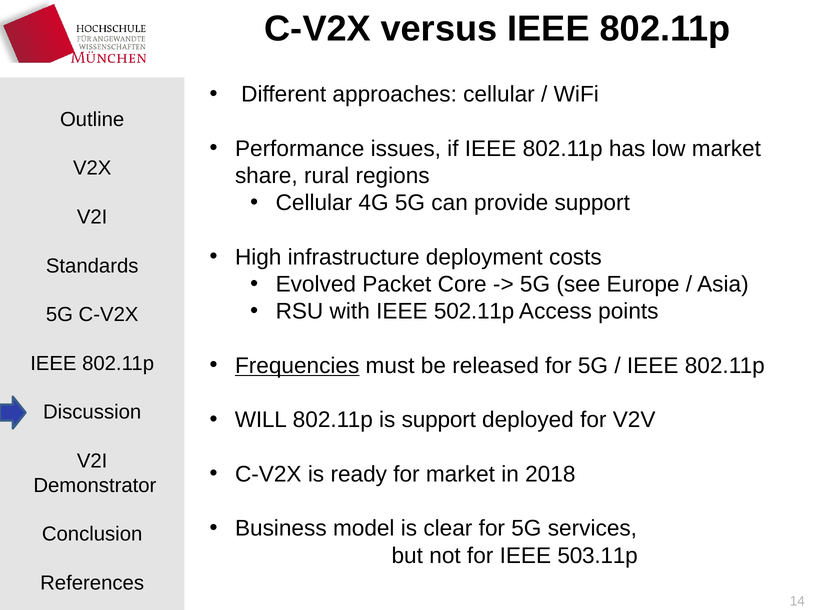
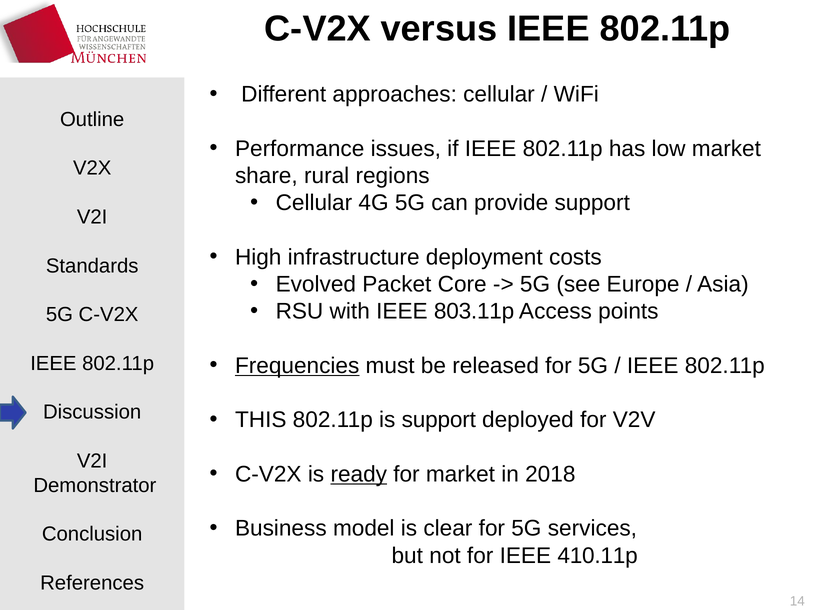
502.11p: 502.11p -> 803.11p
WILL: WILL -> THIS
ready underline: none -> present
503.11p: 503.11p -> 410.11p
